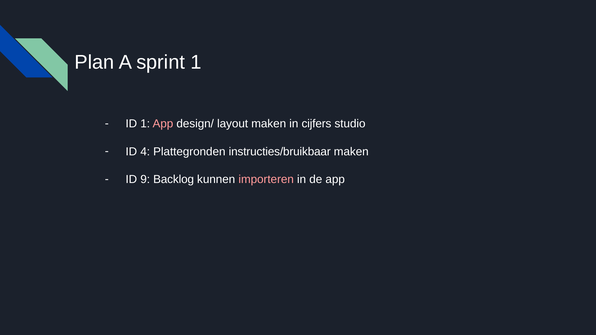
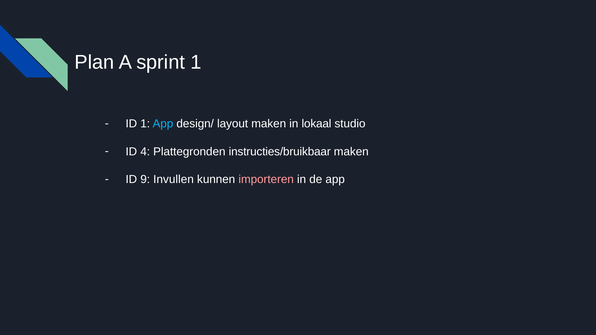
App at (163, 124) colour: pink -> light blue
cijfers: cijfers -> lokaal
Backlog: Backlog -> Invullen
